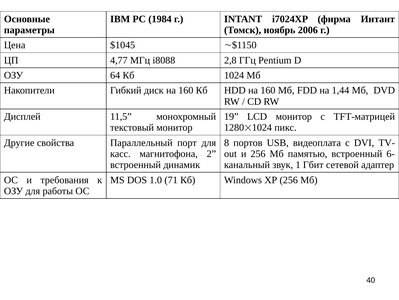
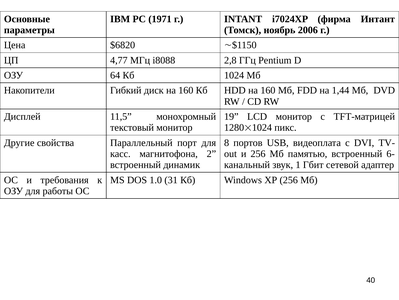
1984: 1984 -> 1971
$1045: $1045 -> $6820
71: 71 -> 31
